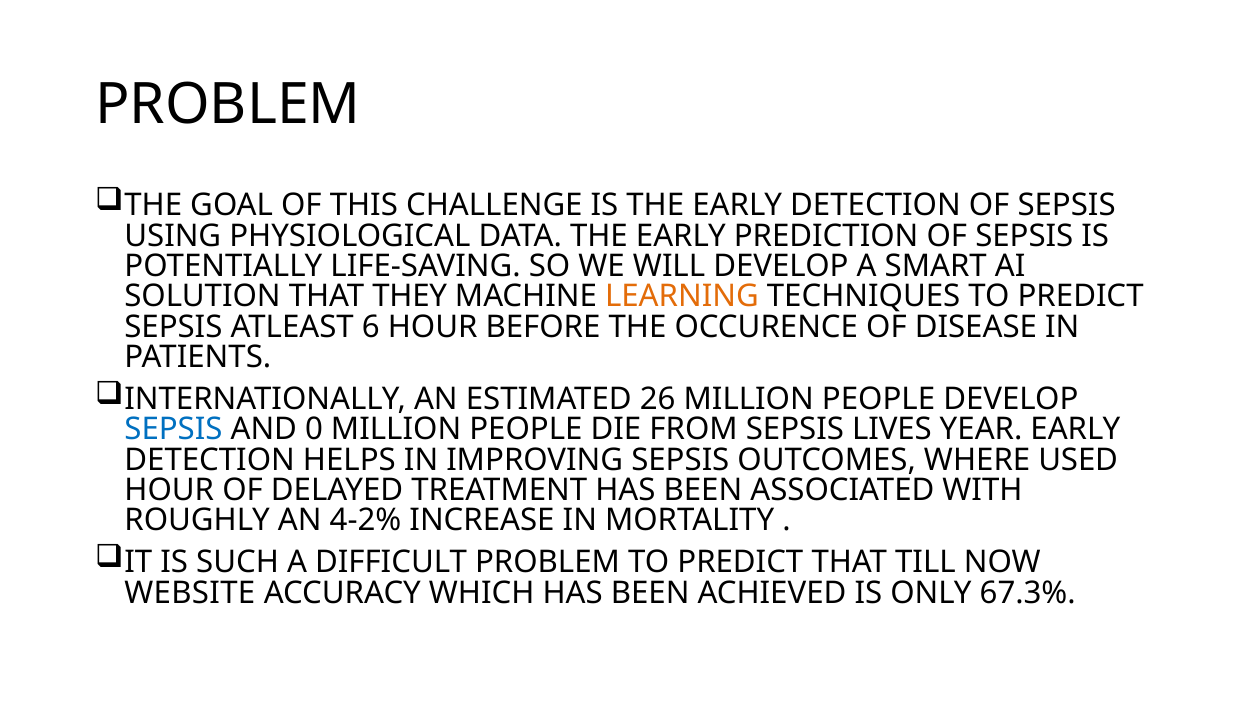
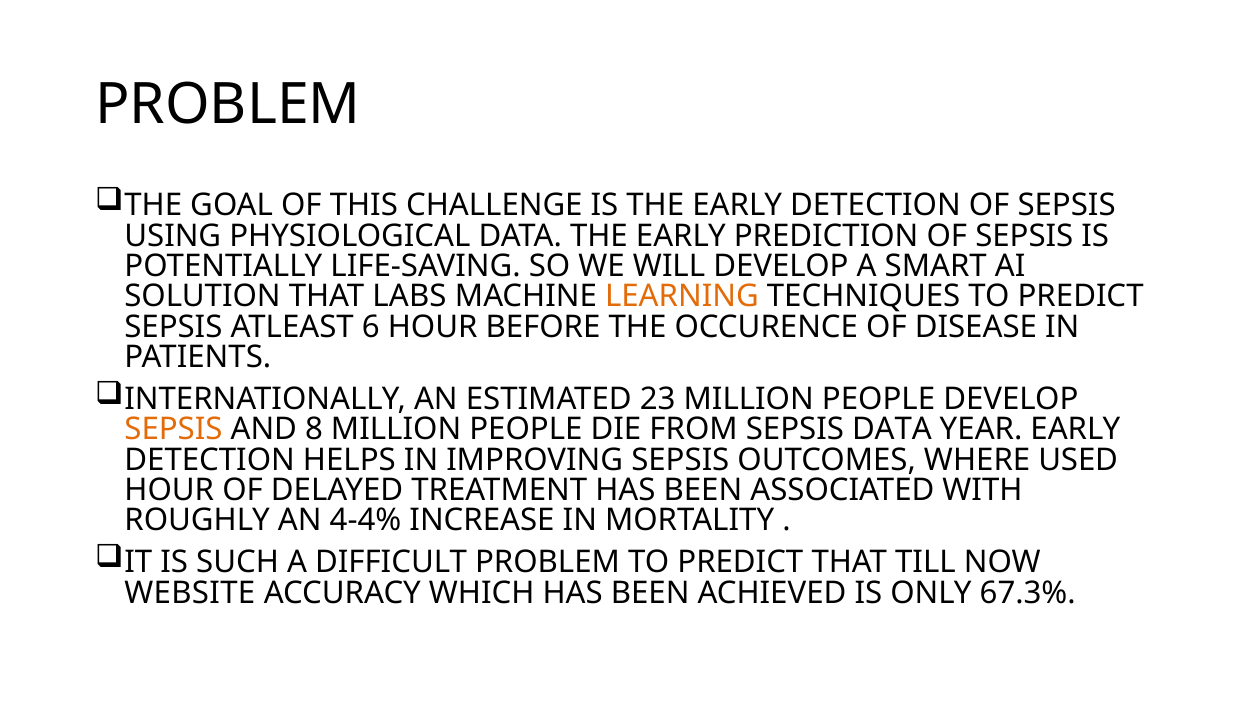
THEY: THEY -> LABS
26: 26 -> 23
SEPSIS at (173, 429) colour: blue -> orange
0: 0 -> 8
SEPSIS LIVES: LIVES -> DATA
4-2%: 4-2% -> 4-4%
